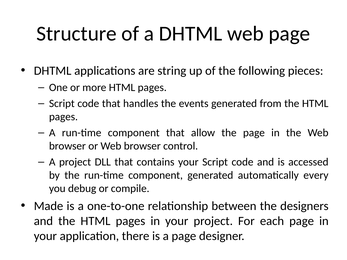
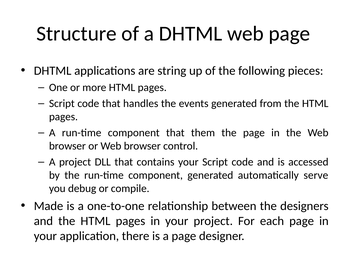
allow: allow -> them
every: every -> serve
